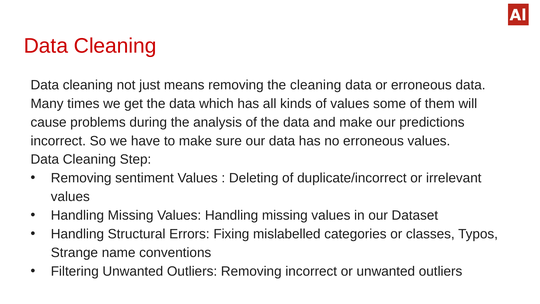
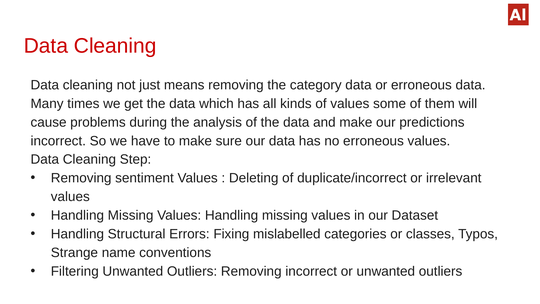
the cleaning: cleaning -> category
